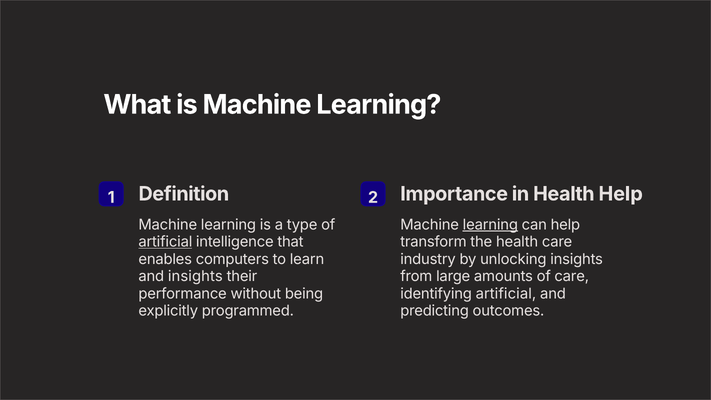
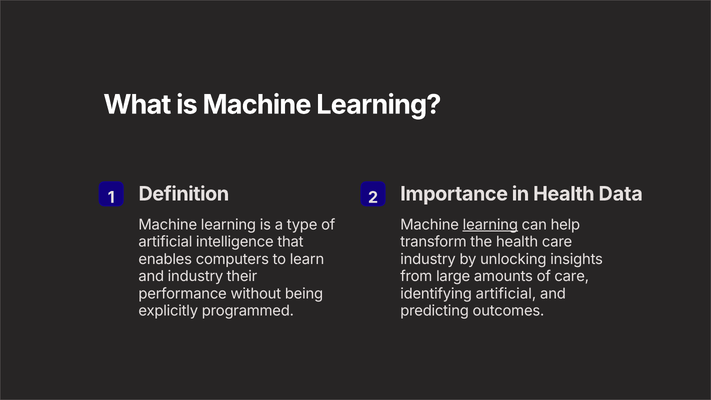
Health Help: Help -> Data
artificial at (165, 242) underline: present -> none
and insights: insights -> industry
